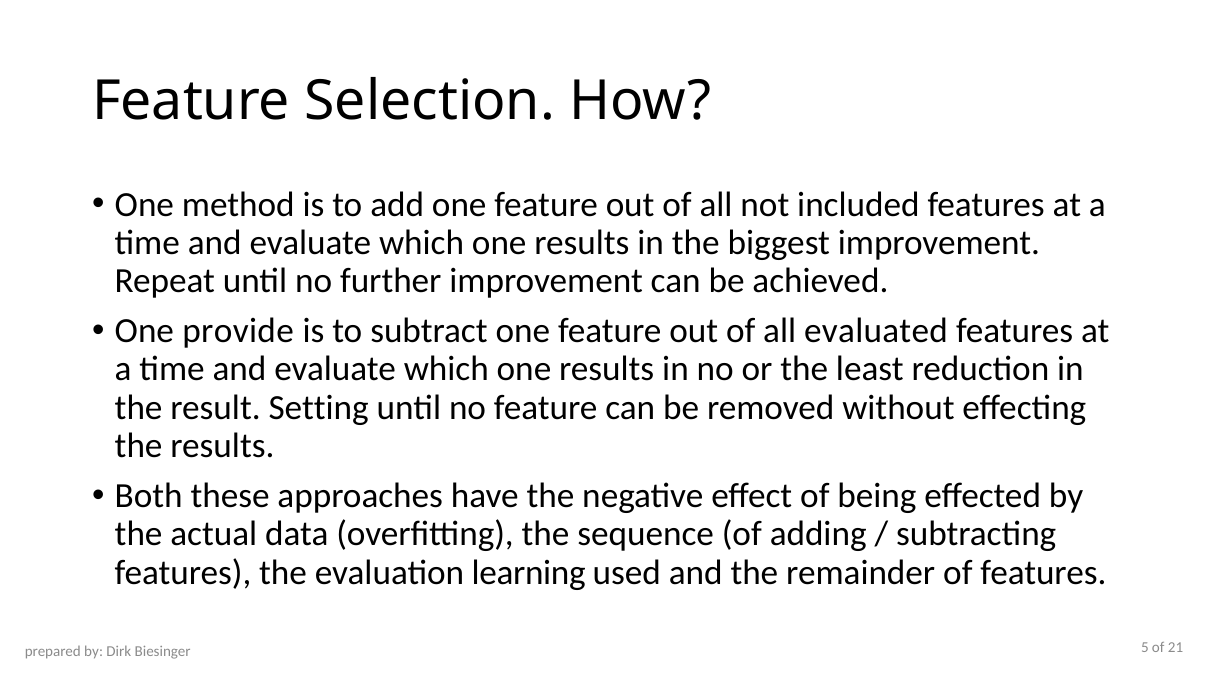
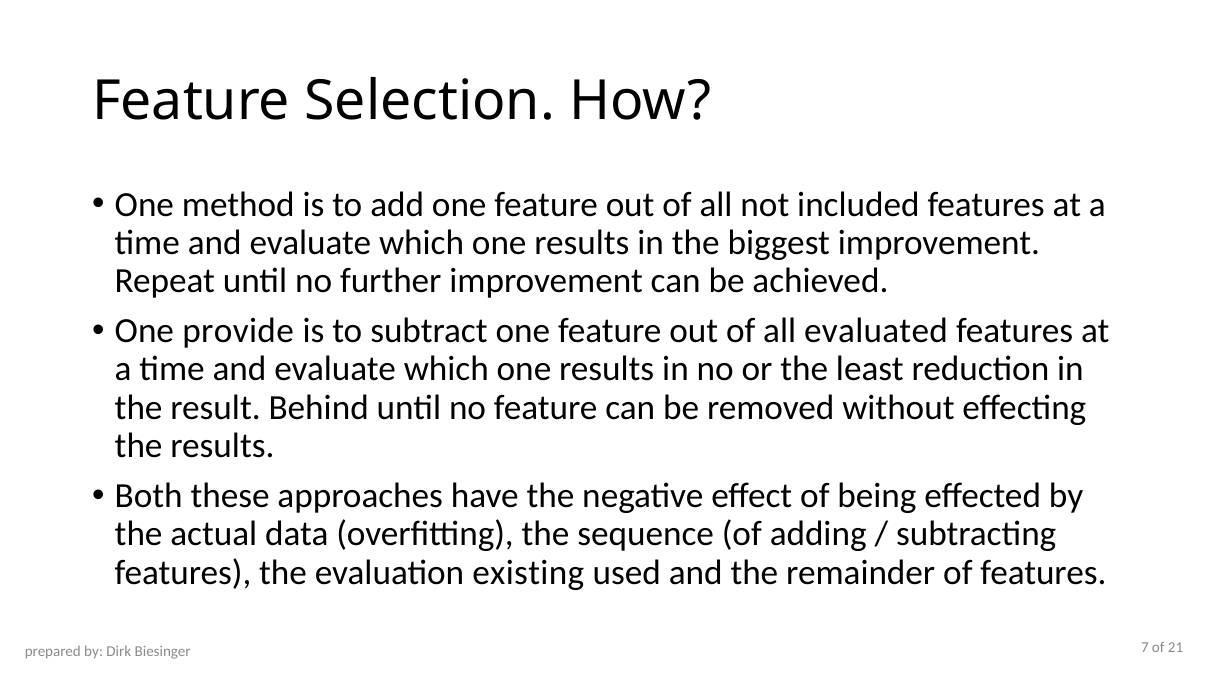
Setting: Setting -> Behind
learning: learning -> existing
5: 5 -> 7
